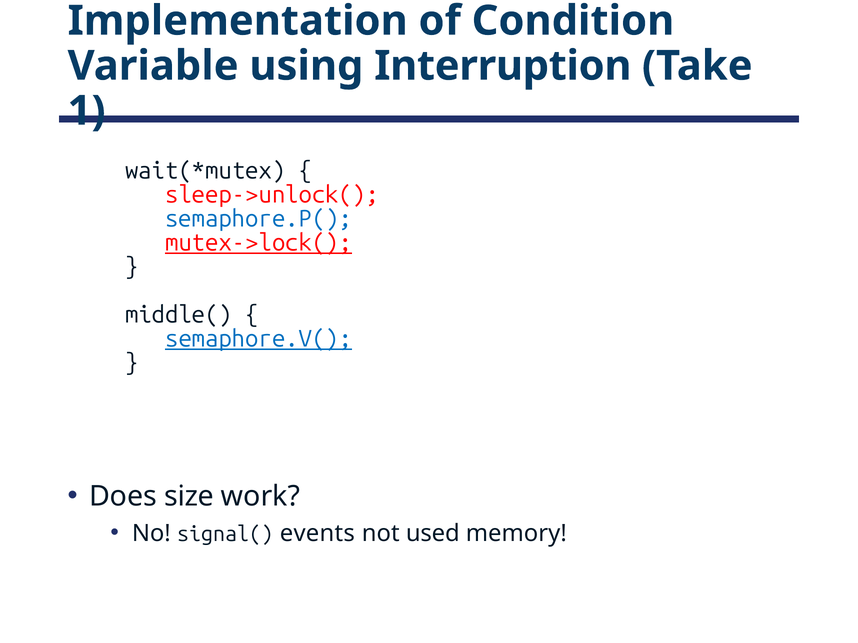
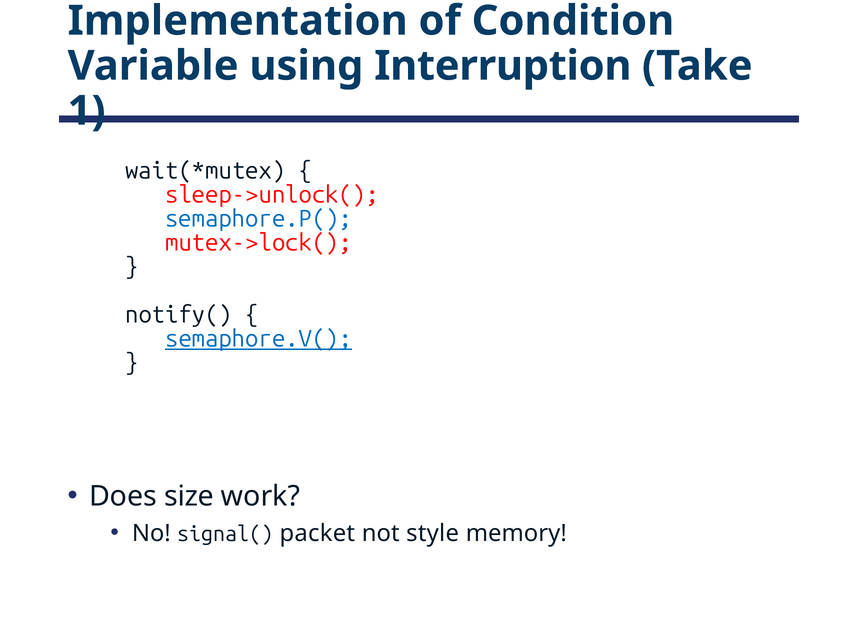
mutex->lock( underline: present -> none
middle(: middle( -> notify(
events: events -> packet
used: used -> style
